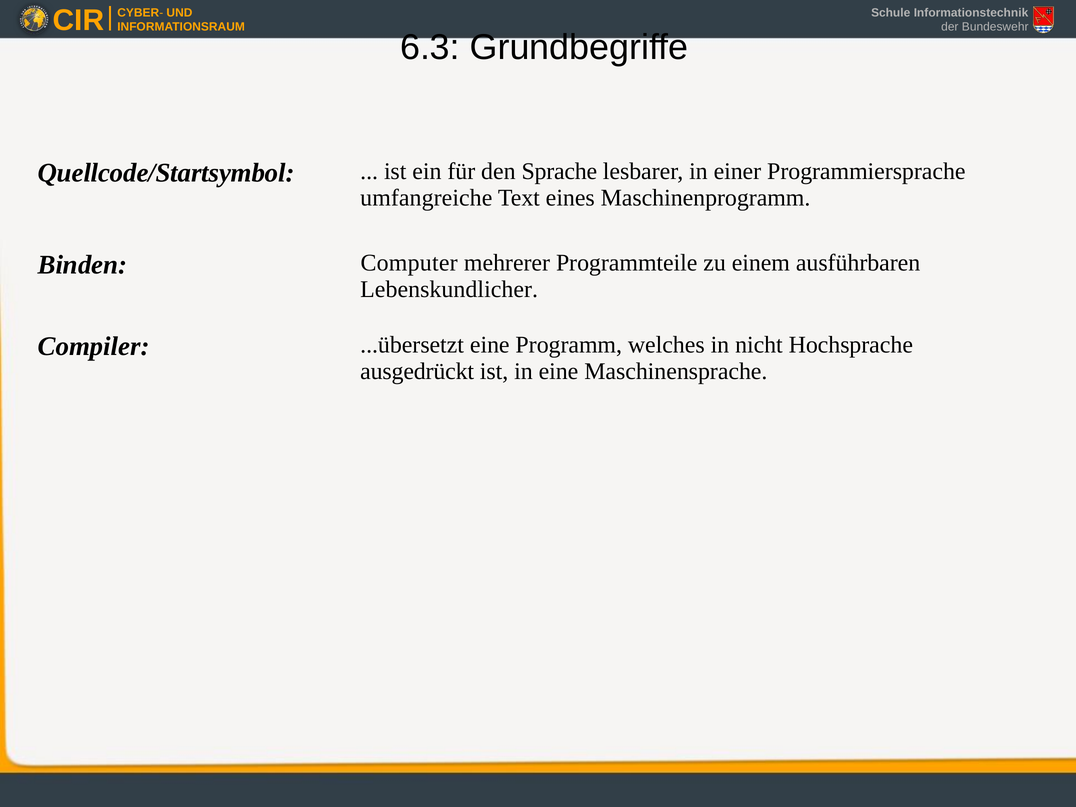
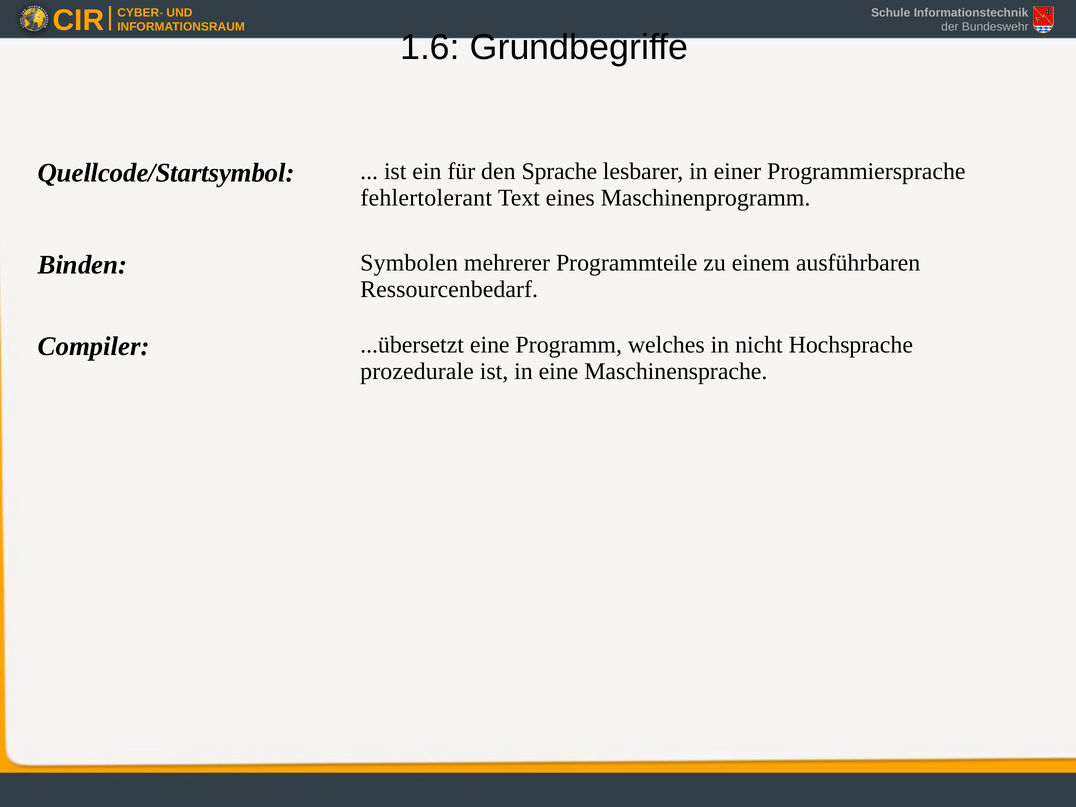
6.3: 6.3 -> 1.6
umfangreiche: umfangreiche -> fehlertolerant
Computer: Computer -> Symbolen
Lebenskundlicher: Lebenskundlicher -> Ressourcenbedarf
ausgedrückt: ausgedrückt -> prozedurale
